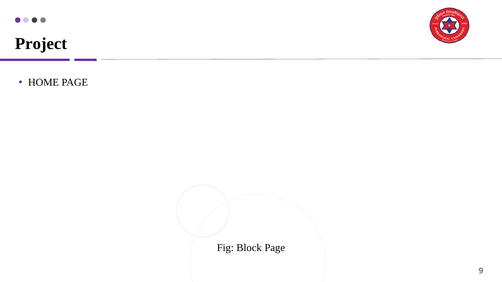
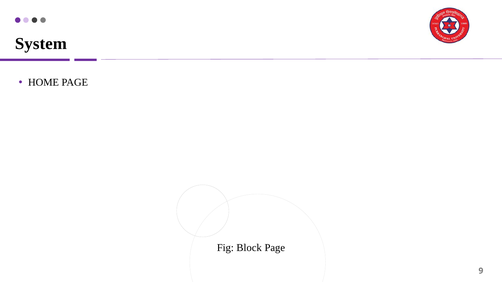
Project: Project -> System
